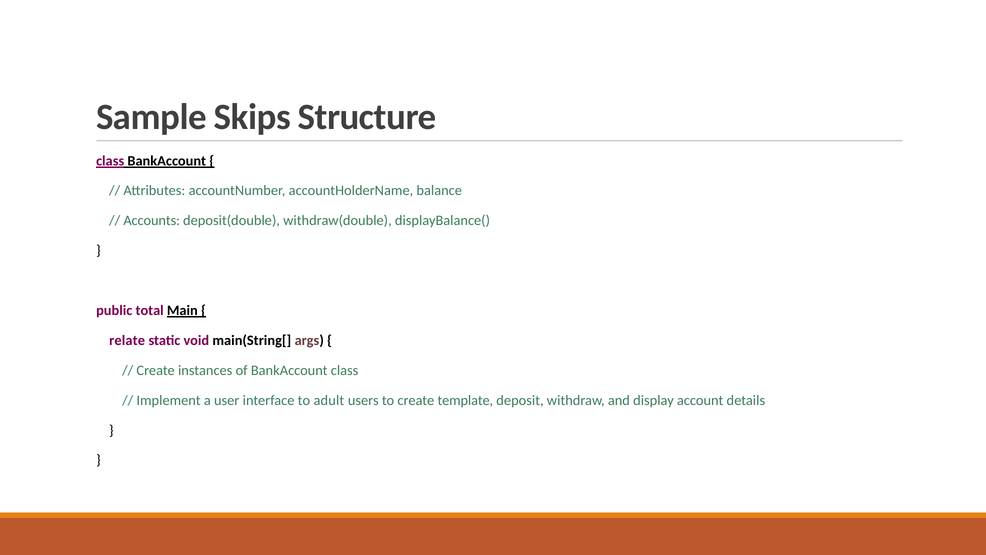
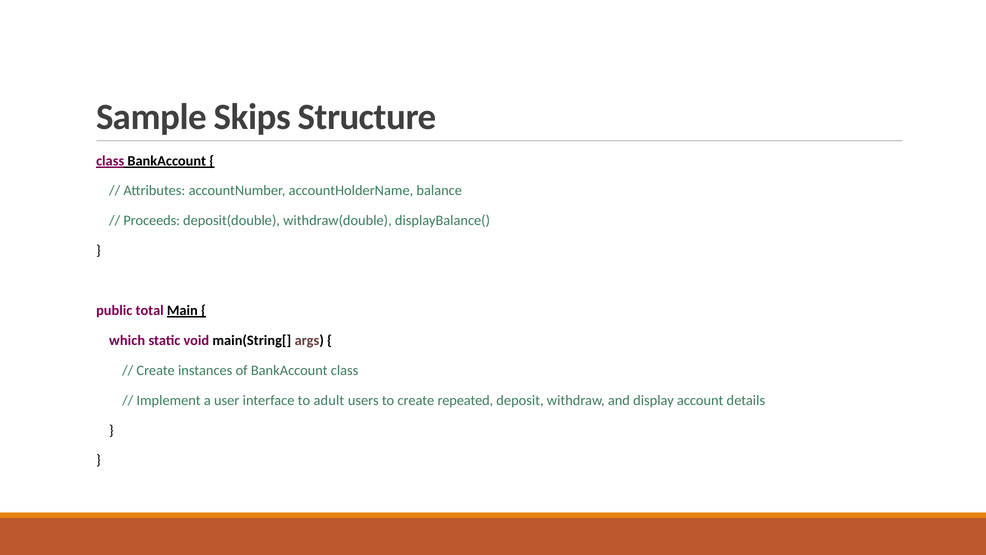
Accounts: Accounts -> Proceeds
relate: relate -> which
template: template -> repeated
